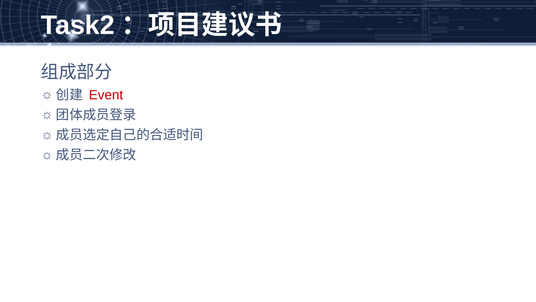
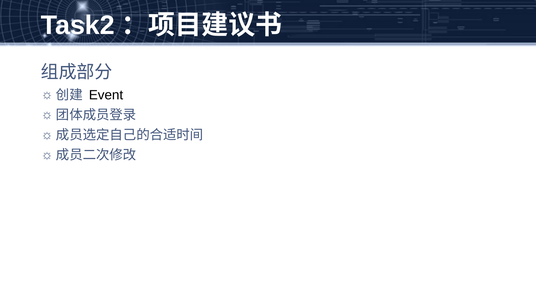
Event colour: red -> black
